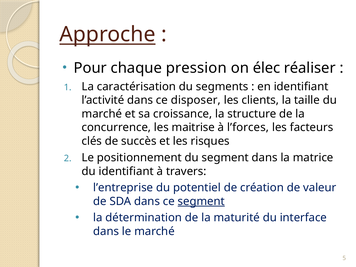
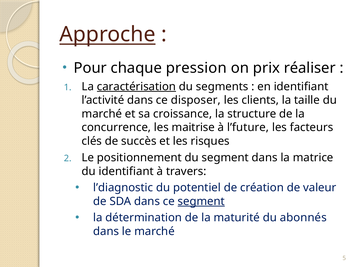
élec: élec -> prix
caractérisation underline: none -> present
l’forces: l’forces -> l’future
l’entreprise: l’entreprise -> l’diagnostic
interface: interface -> abonnés
